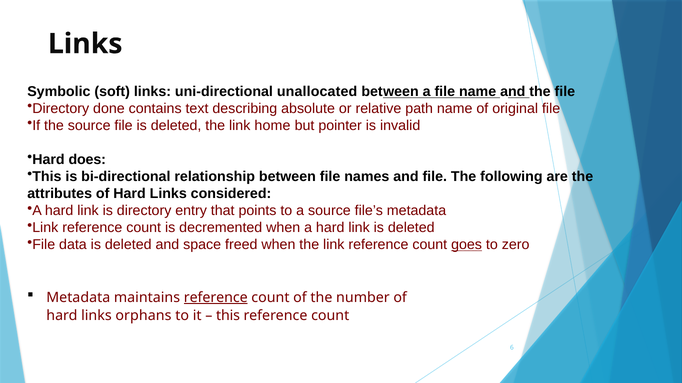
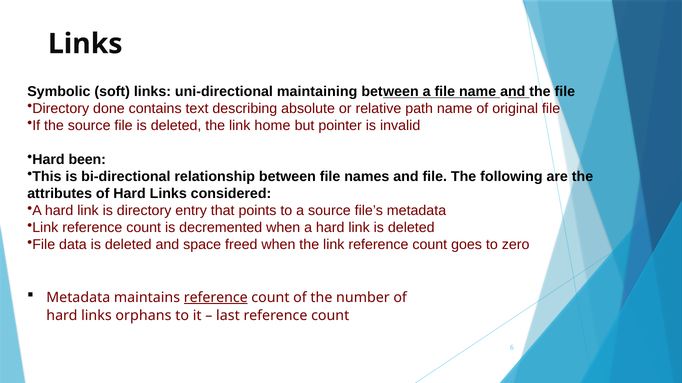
unallocated: unallocated -> maintaining
does: does -> been
goes underline: present -> none
this at (228, 316): this -> last
